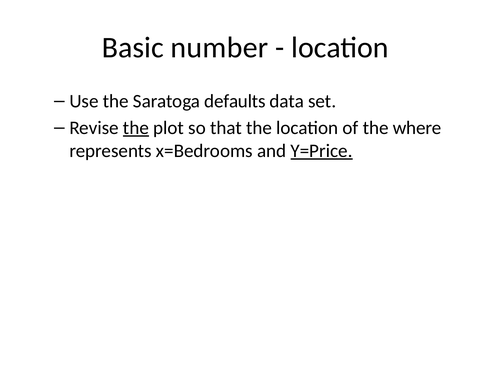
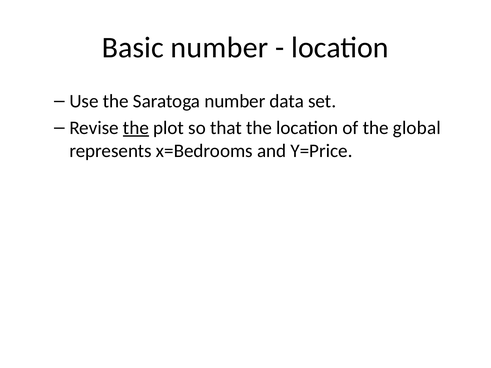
Saratoga defaults: defaults -> number
where: where -> global
Y=Price underline: present -> none
